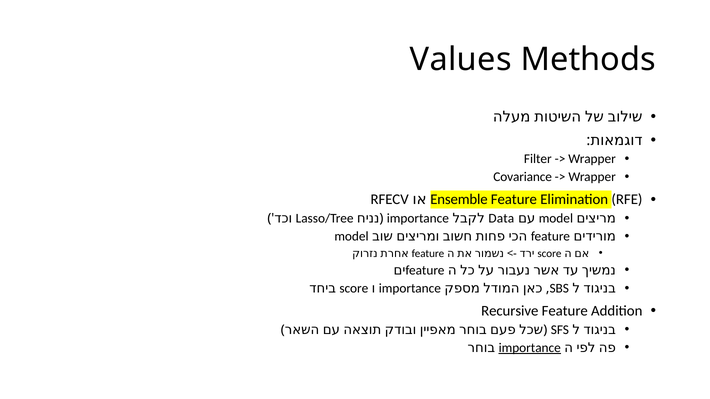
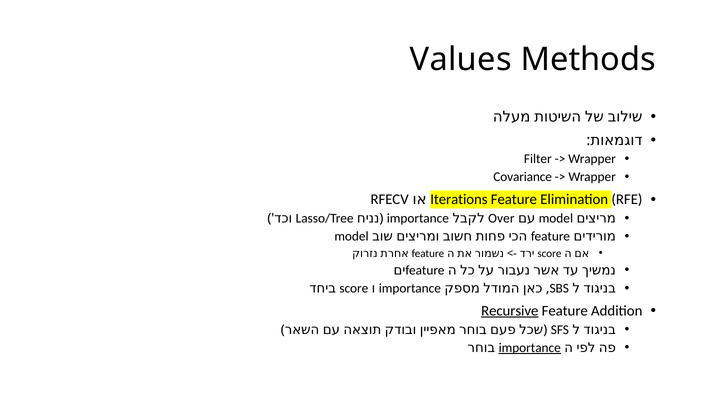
Ensemble: Ensemble -> Iterations
Data: Data -> Over
Recursive underline: none -> present
